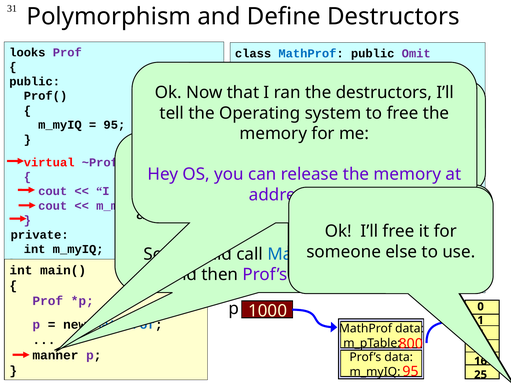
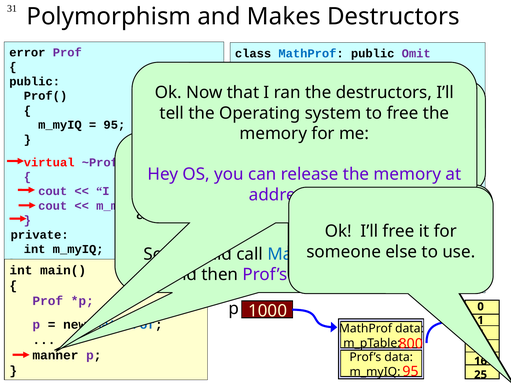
Define: Define -> Makes
looks: looks -> error
